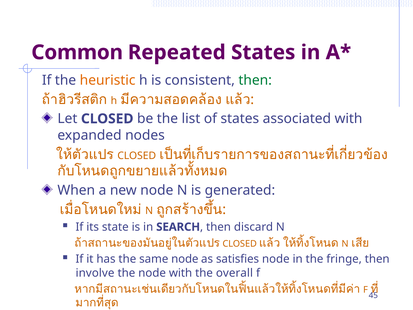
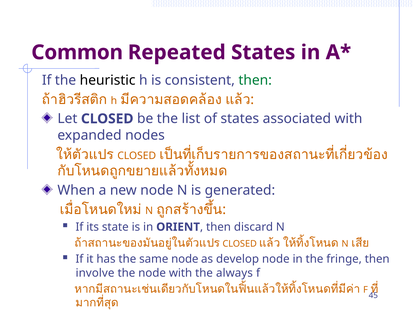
heuristic colour: orange -> black
SEARCH: SEARCH -> ORIENT
satisfies: satisfies -> develop
overall: overall -> always
